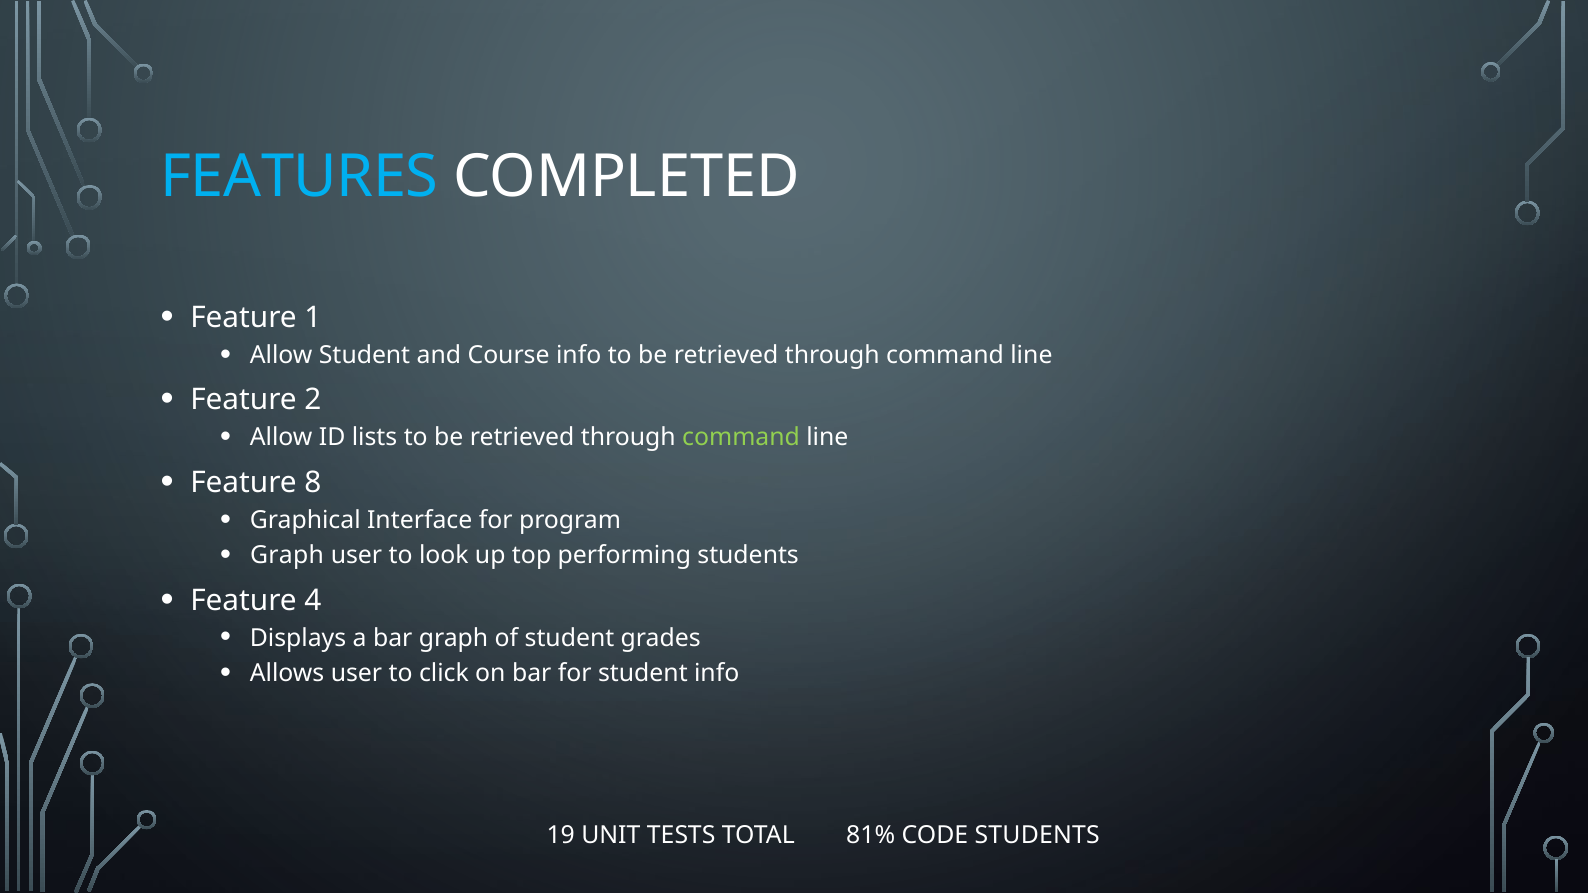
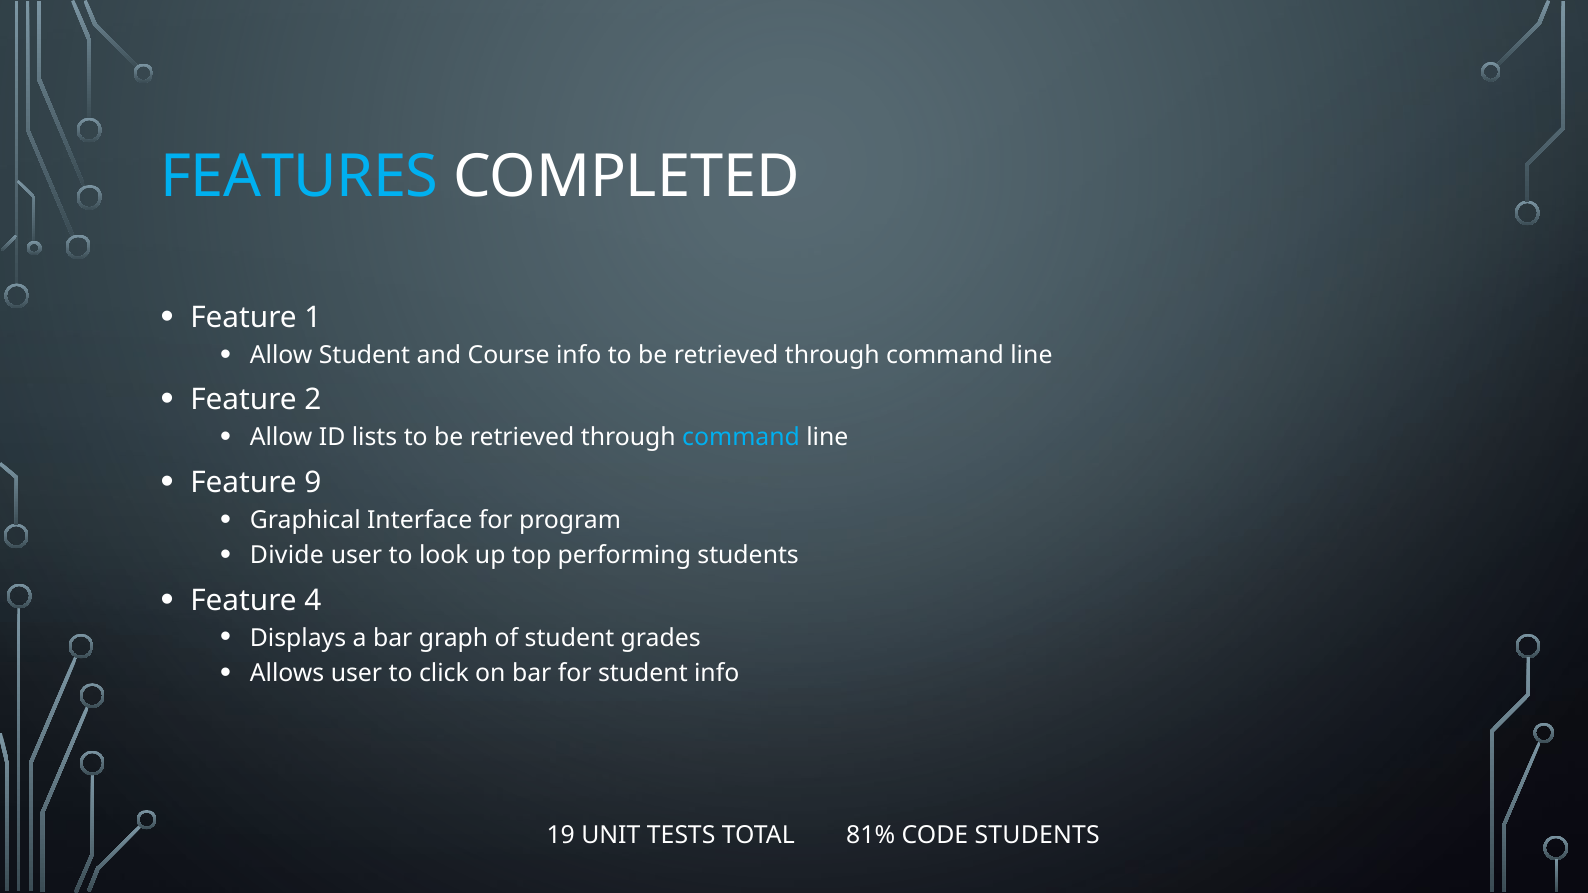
command at (741, 438) colour: light green -> light blue
8: 8 -> 9
Graph at (287, 556): Graph -> Divide
